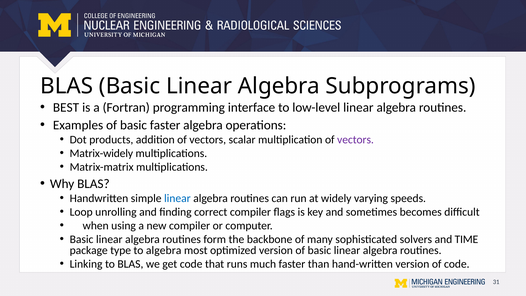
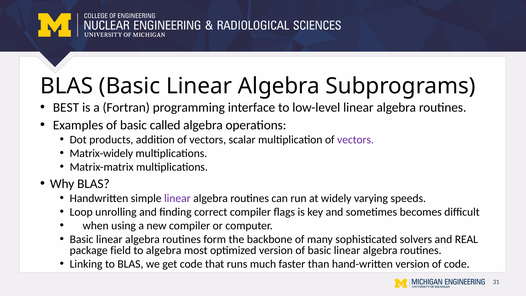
basic faster: faster -> called
linear at (177, 198) colour: blue -> purple
TIME: TIME -> REAL
type: type -> field
